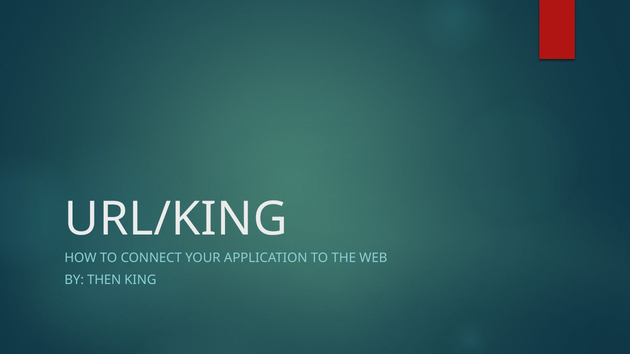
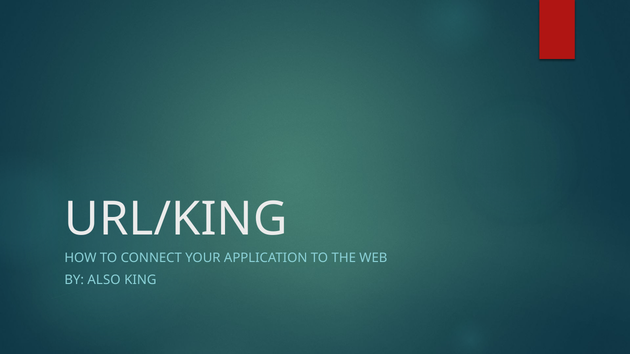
THEN: THEN -> ALSO
